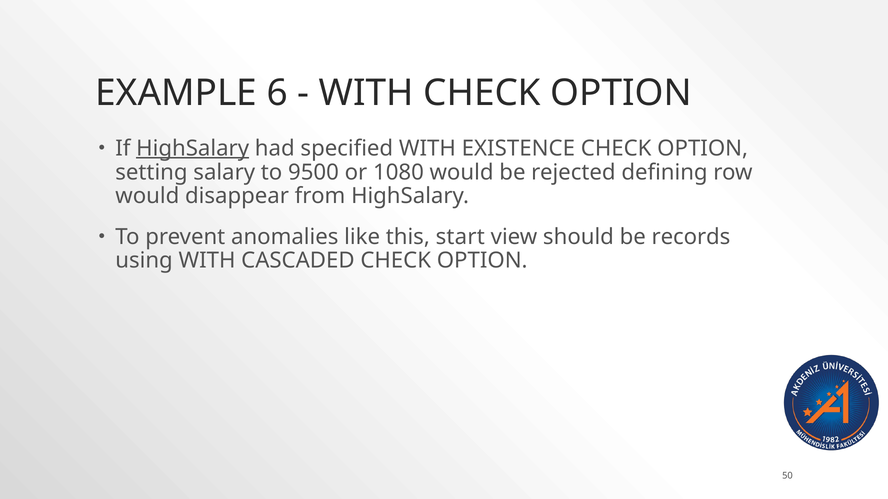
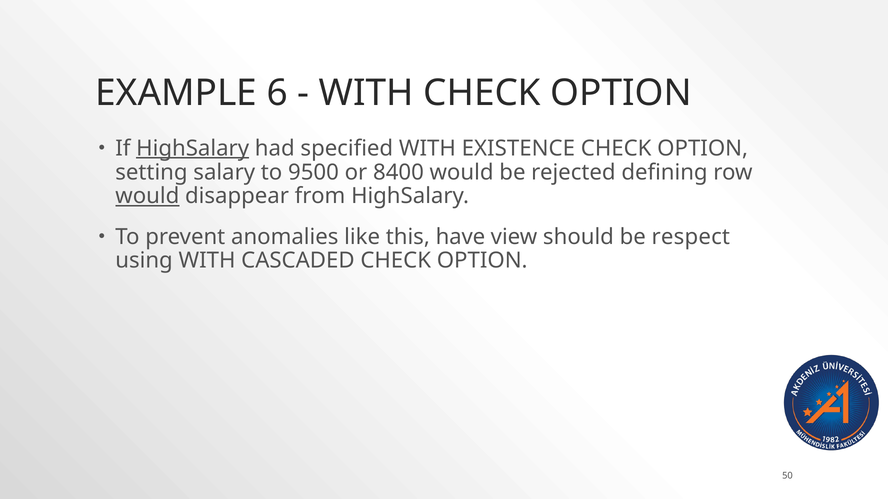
1080: 1080 -> 8400
would at (147, 196) underline: none -> present
start: start -> have
records: records -> respect
